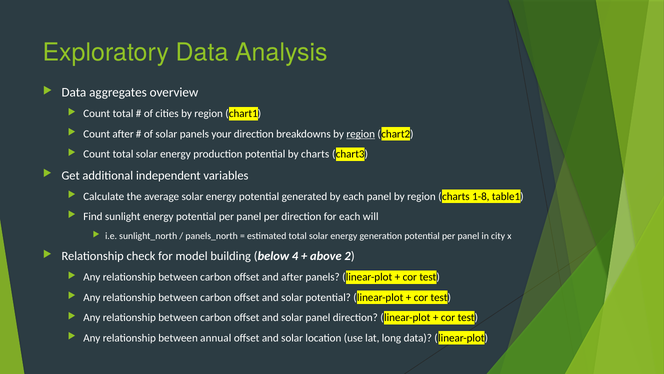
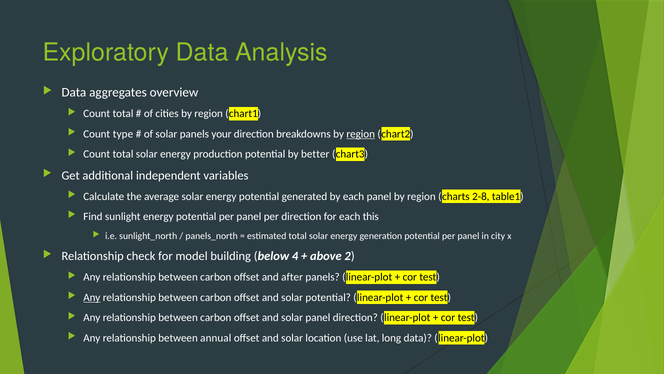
Count after: after -> type
by charts: charts -> better
1-8: 1-8 -> 2-8
will: will -> this
Any at (92, 297) underline: none -> present
